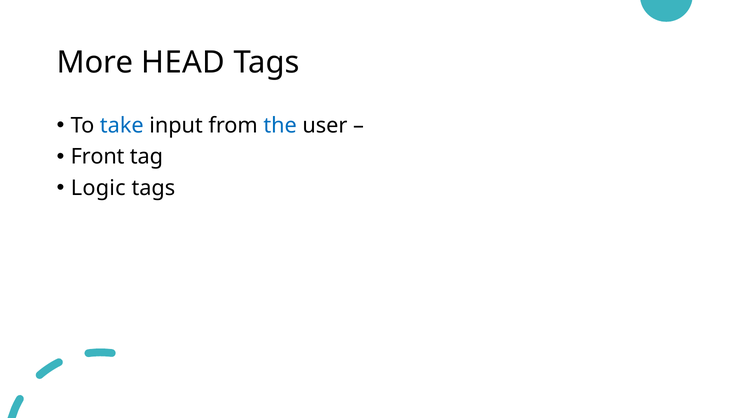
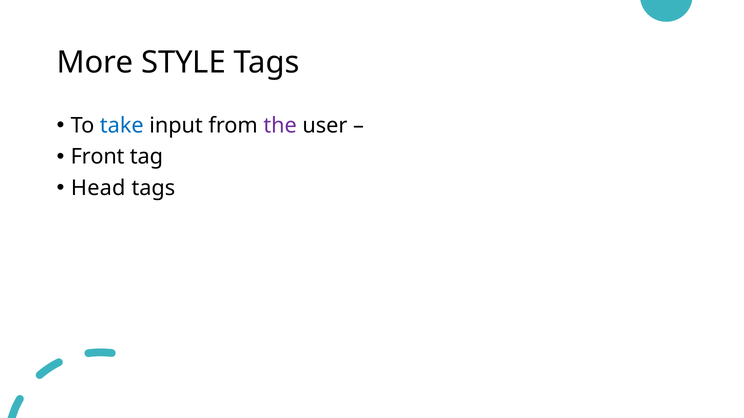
HEAD: HEAD -> STYLE
the colour: blue -> purple
Logic: Logic -> Head
